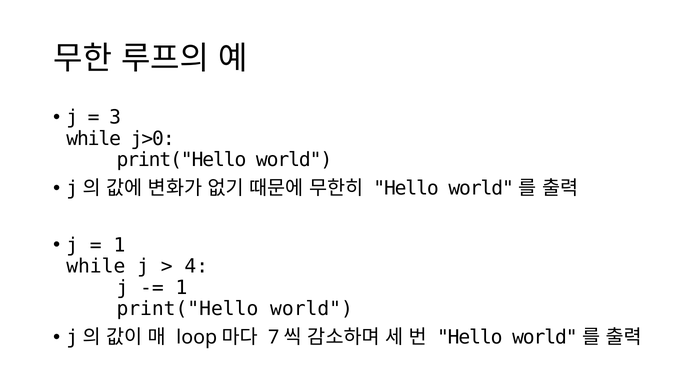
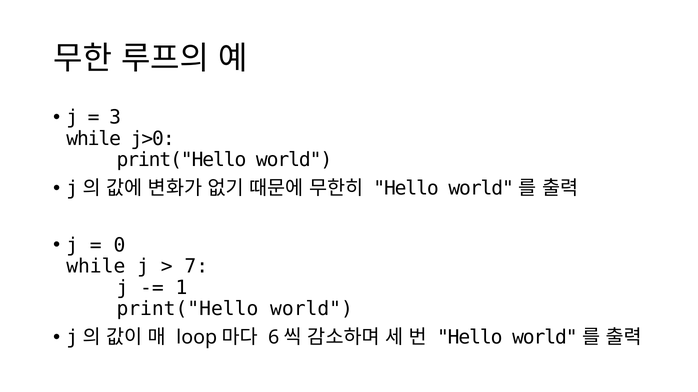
1 at (119, 246): 1 -> 0
4: 4 -> 7
7: 7 -> 6
